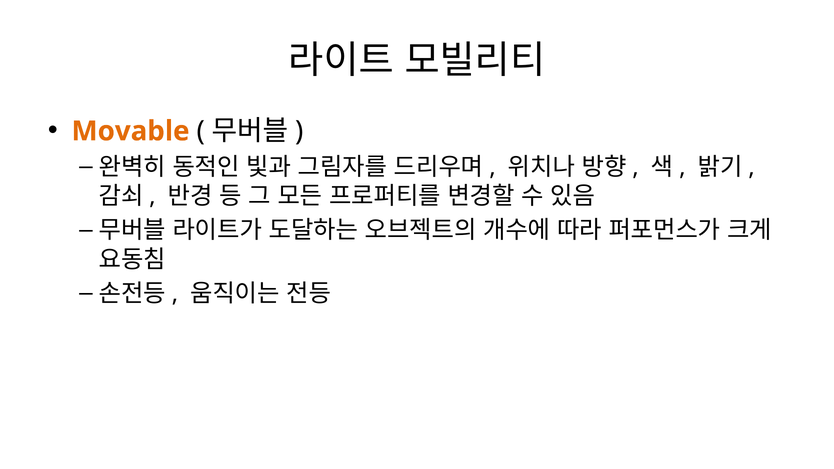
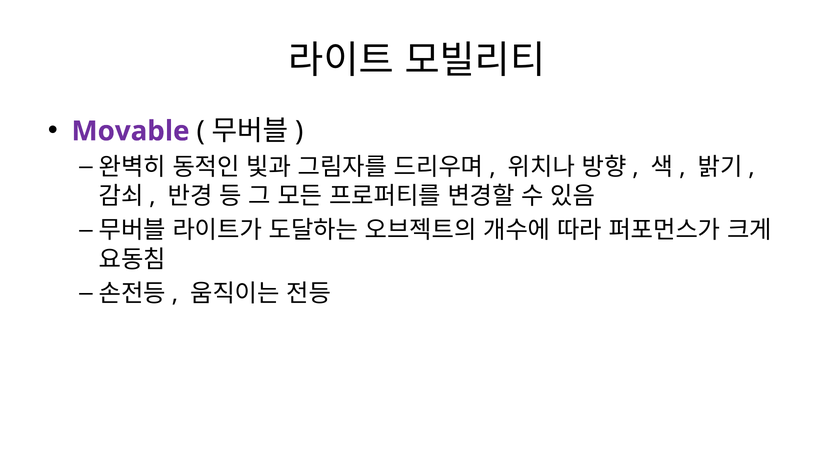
Movable colour: orange -> purple
